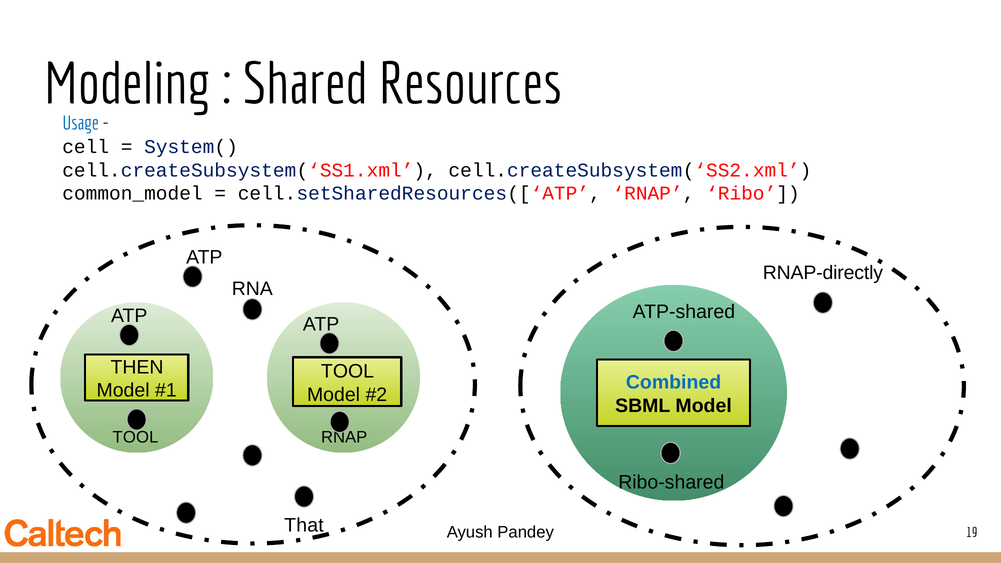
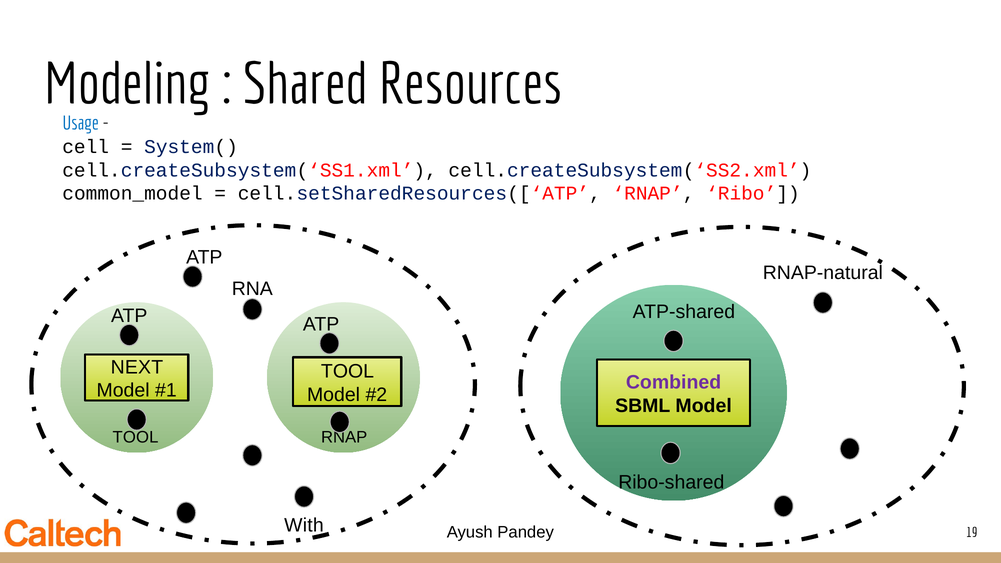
RNAP-directly: RNAP-directly -> RNAP-natural
THEN: THEN -> NEXT
Combined colour: blue -> purple
That: That -> With
